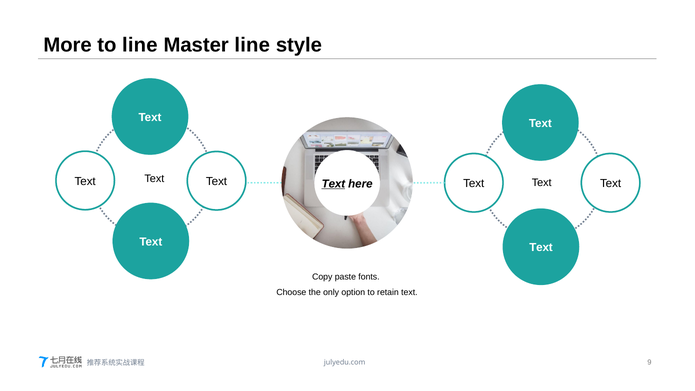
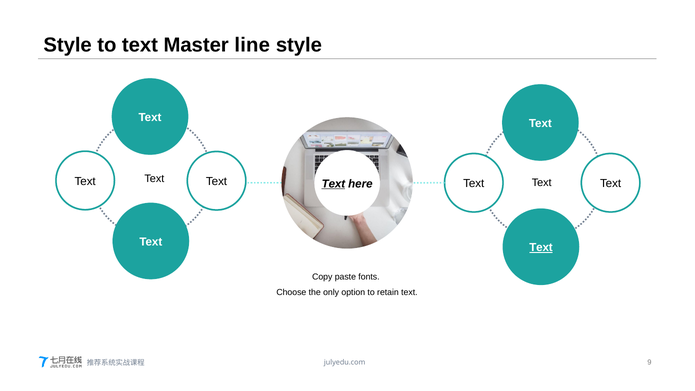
More at (68, 45): More -> Style
to line: line -> text
Text at (541, 248) underline: none -> present
